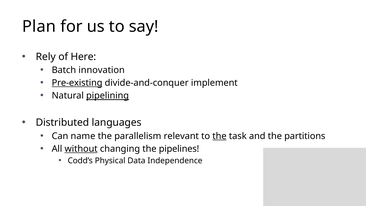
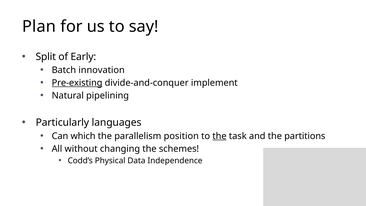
Rely: Rely -> Split
Here: Here -> Early
pipelining underline: present -> none
Distributed: Distributed -> Particularly
name: name -> which
relevant: relevant -> position
without underline: present -> none
pipelines: pipelines -> schemes
